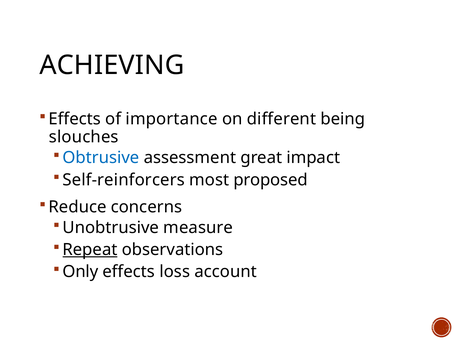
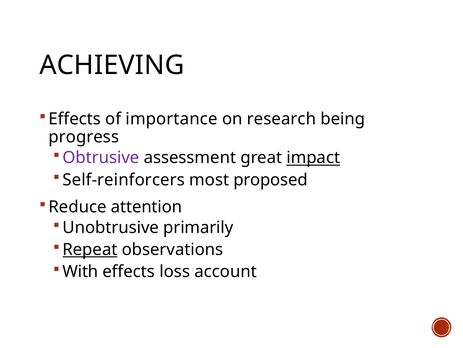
different: different -> research
slouches: slouches -> progress
Obtrusive colour: blue -> purple
impact underline: none -> present
concerns: concerns -> attention
measure: measure -> primarily
Only: Only -> With
